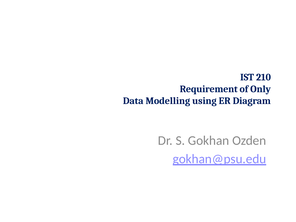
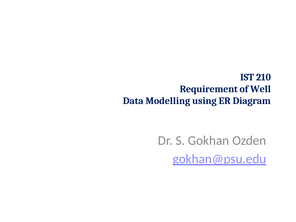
Only: Only -> Well
